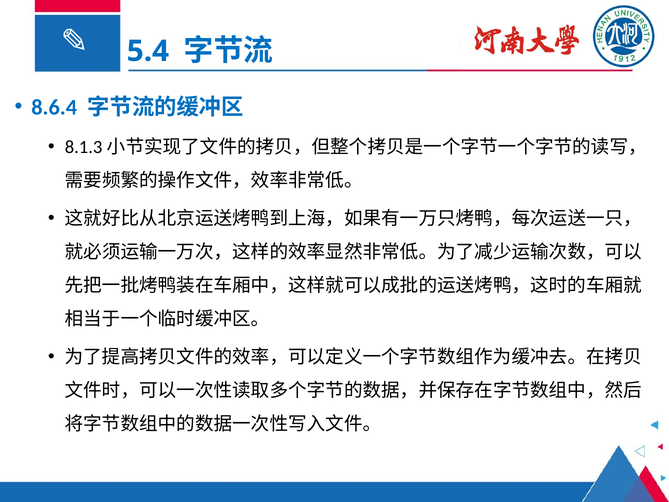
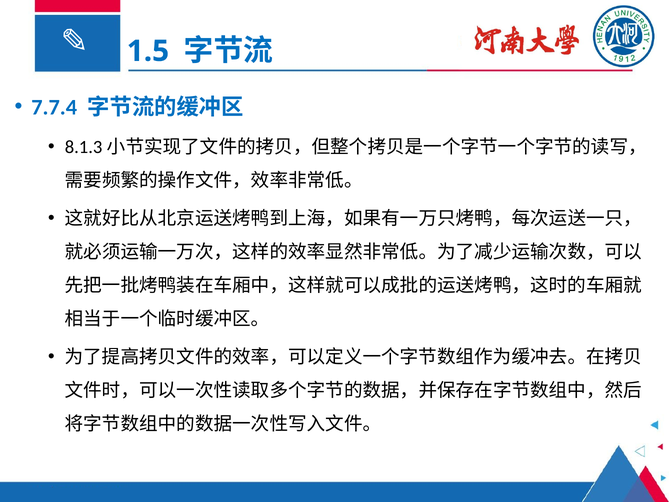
5.4: 5.4 -> 1.5
8.6.4: 8.6.4 -> 7.7.4
